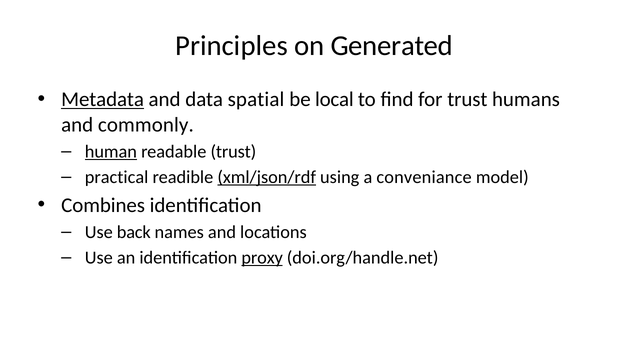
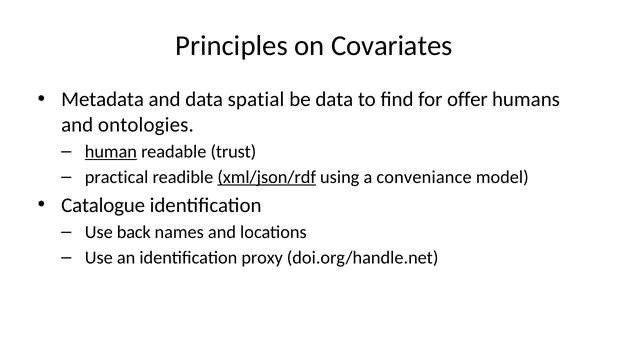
Generated: Generated -> Covariates
Metadata underline: present -> none
be local: local -> data
for trust: trust -> offer
commonly: commonly -> ontologies
Combines: Combines -> Catalogue
proxy underline: present -> none
